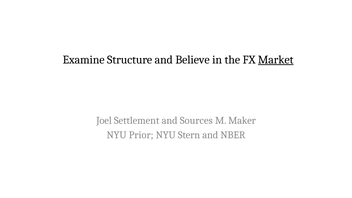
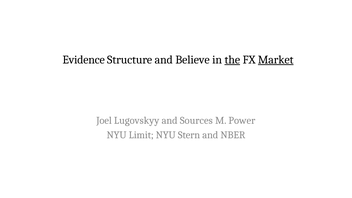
Examine: Examine -> Evidence
the underline: none -> present
Settlement: Settlement -> Lugovskyy
Maker: Maker -> Power
Prior: Prior -> Limit
